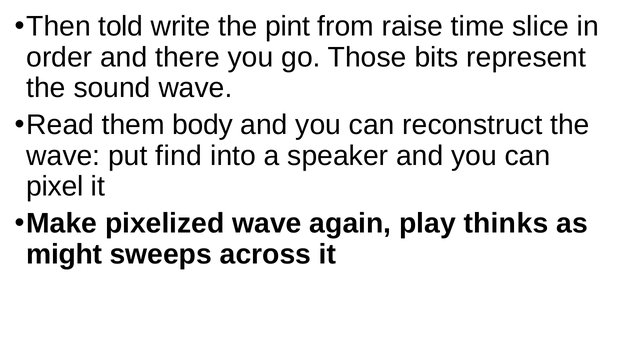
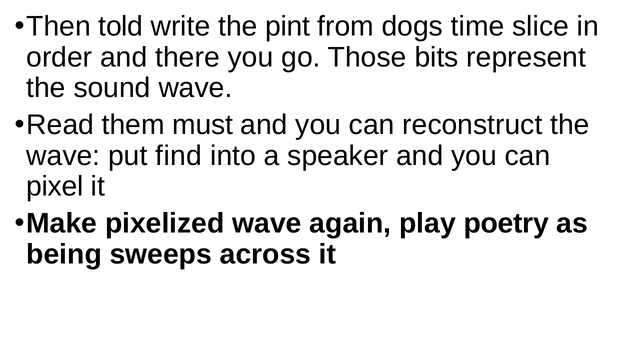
raise: raise -> dogs
body: body -> must
thinks: thinks -> poetry
might: might -> being
